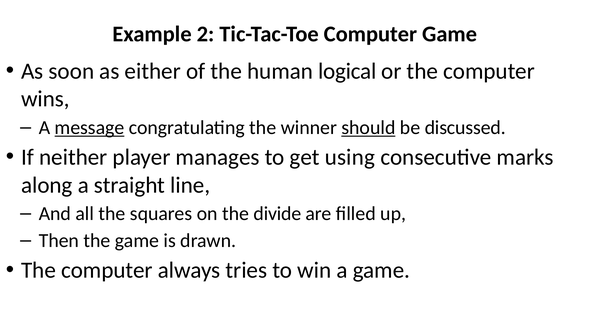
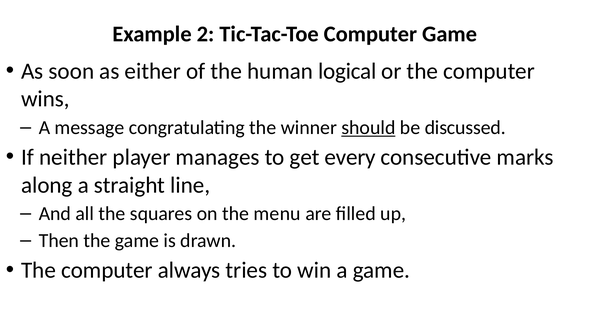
message underline: present -> none
using: using -> every
divide: divide -> menu
